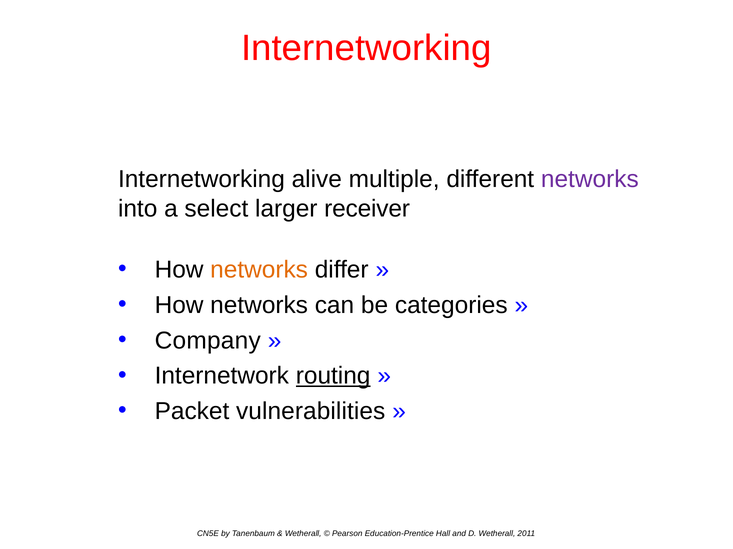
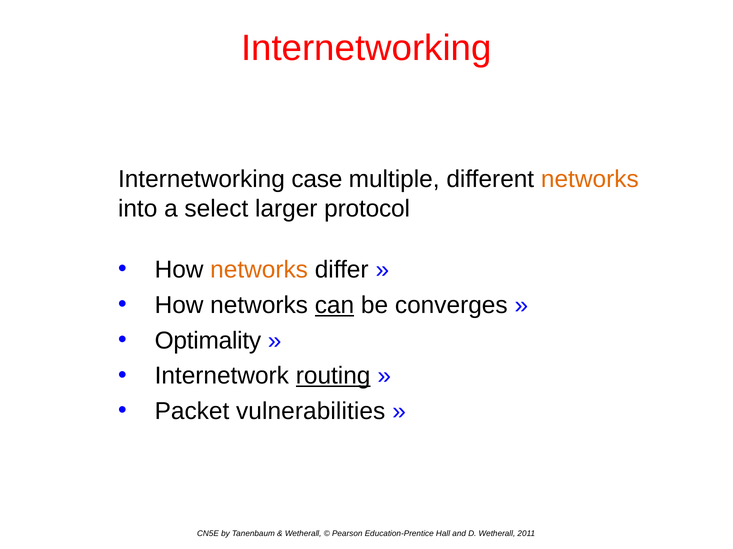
alive: alive -> case
networks at (590, 180) colour: purple -> orange
receiver: receiver -> protocol
can underline: none -> present
categories: categories -> converges
Company: Company -> Optimality
